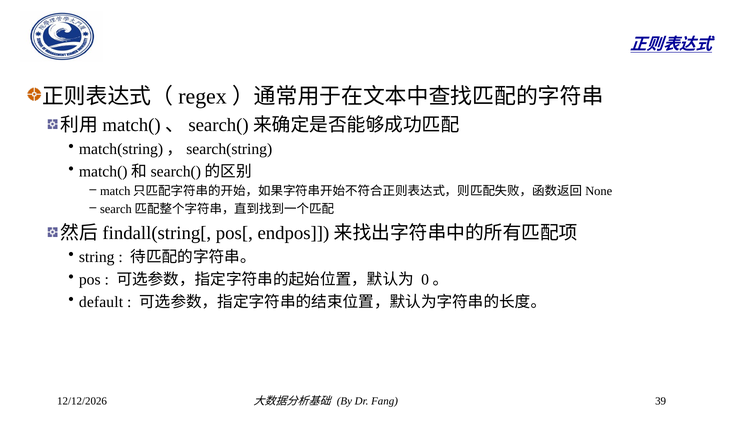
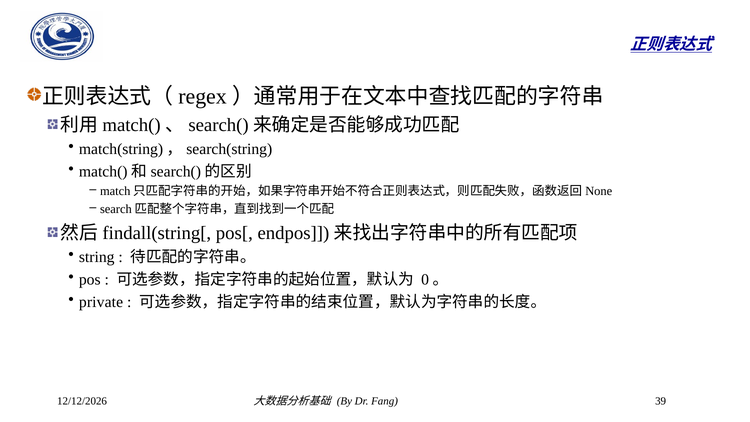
default: default -> private
